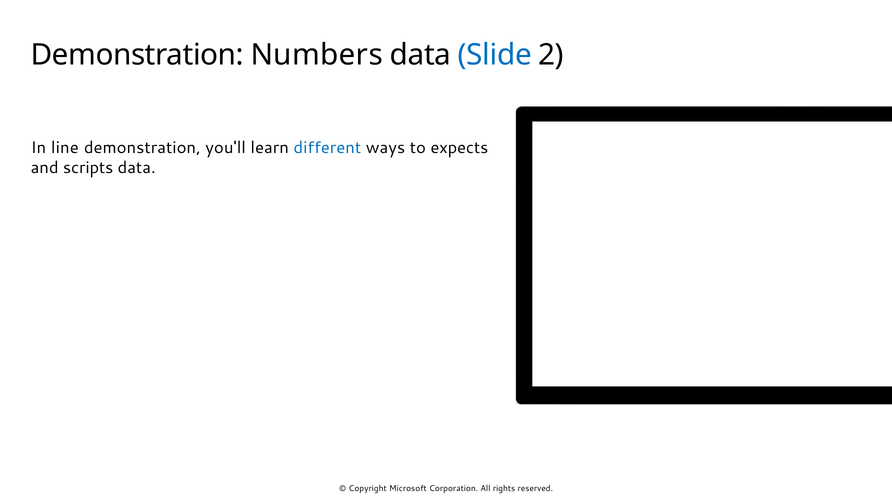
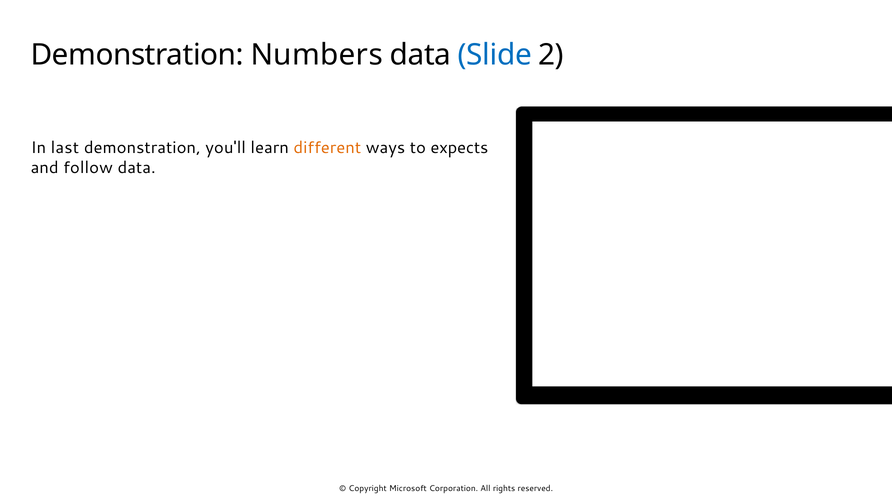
line: line -> last
different colour: blue -> orange
scripts: scripts -> follow
